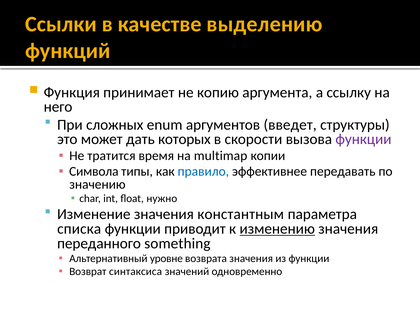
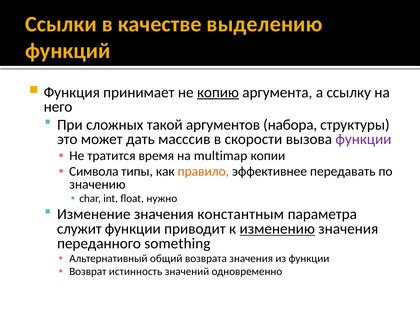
копию underline: none -> present
enum: enum -> такой
введет: введет -> набора
которых: которых -> масссив
правило colour: blue -> orange
списка: списка -> служит
уровне: уровне -> общий
синтаксиса: синтаксиса -> истинность
